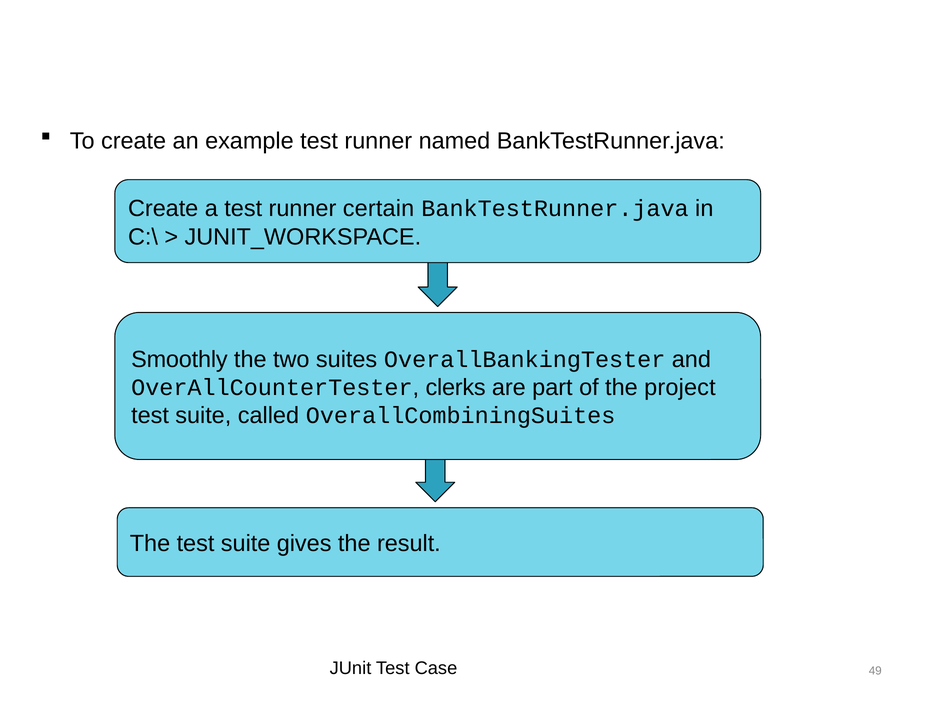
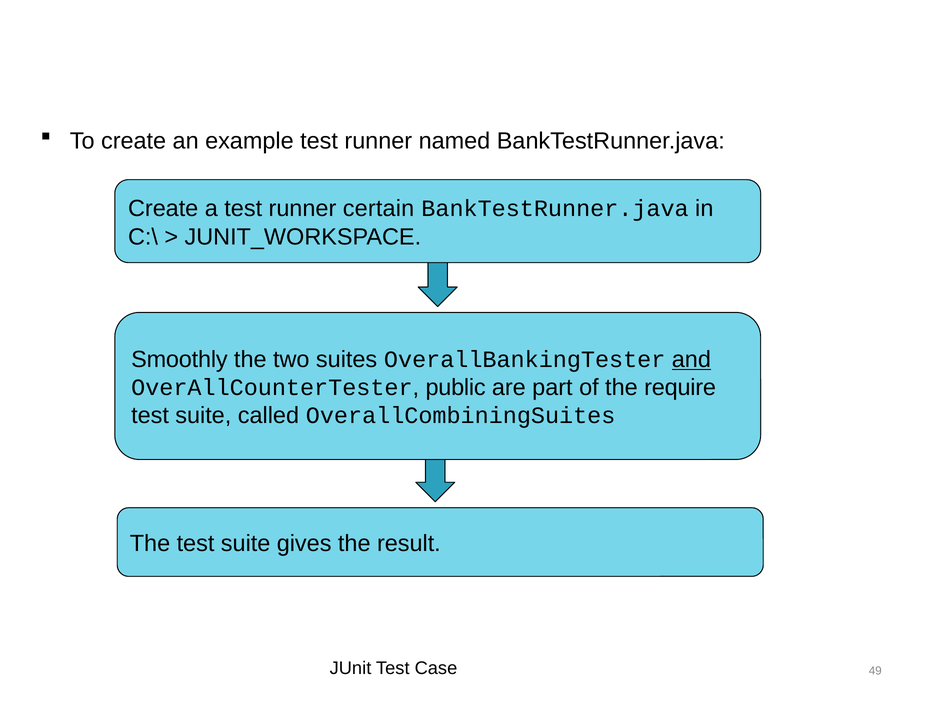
and at (691, 360) underline: none -> present
clerks: clerks -> public
project: project -> require
